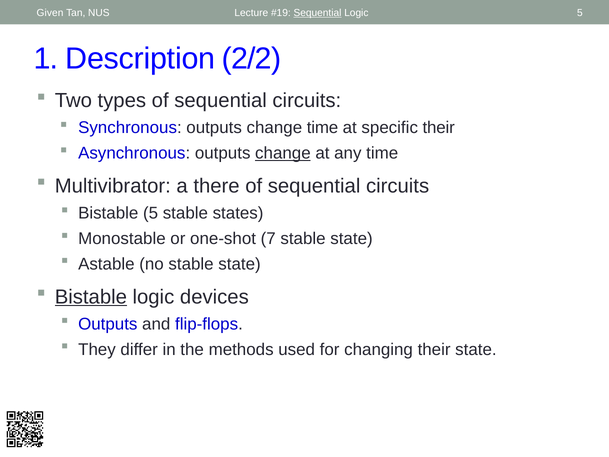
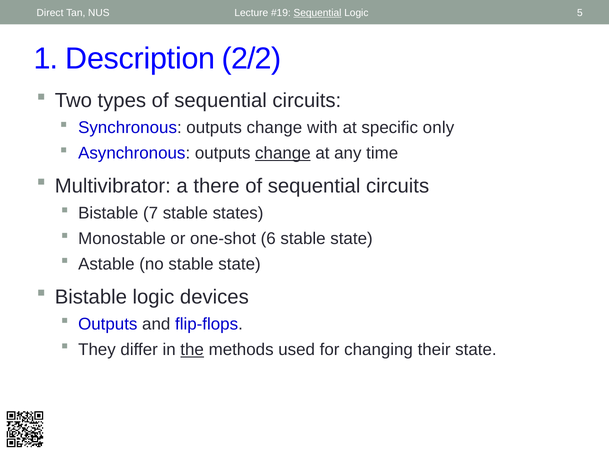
Given: Given -> Direct
change time: time -> with
specific their: their -> only
Bistable 5: 5 -> 7
7: 7 -> 6
Bistable at (91, 297) underline: present -> none
the underline: none -> present
